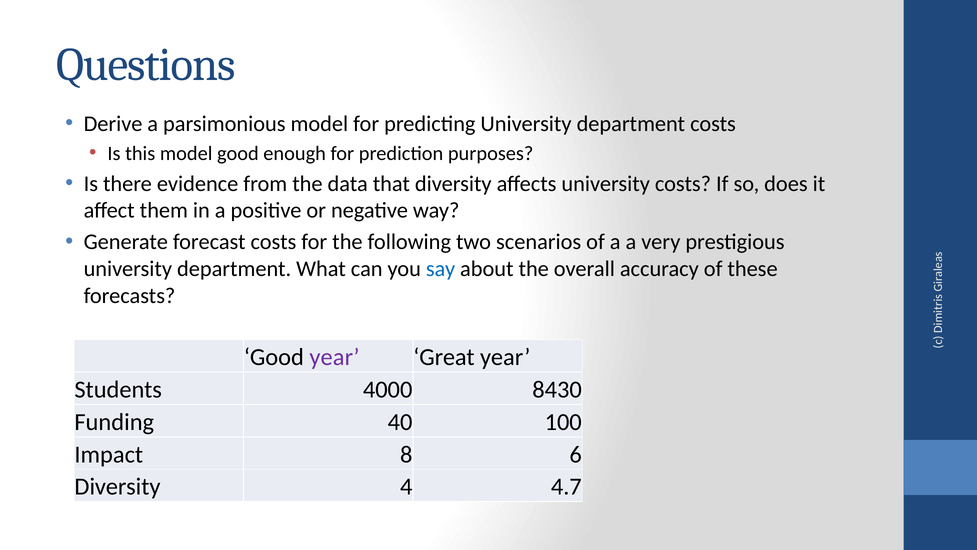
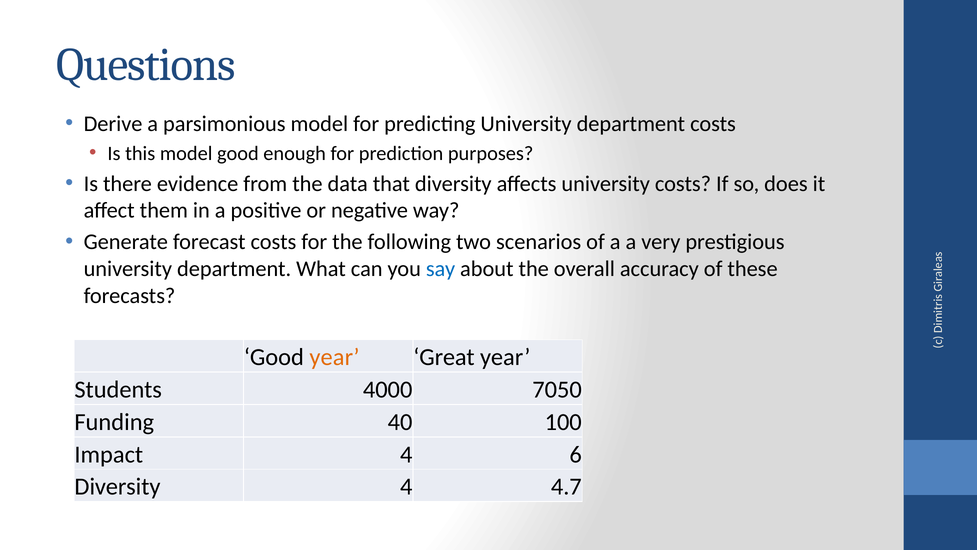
year at (334, 357) colour: purple -> orange
8430: 8430 -> 7050
Impact 8: 8 -> 4
